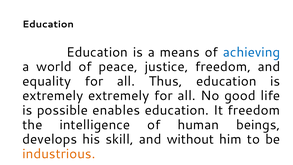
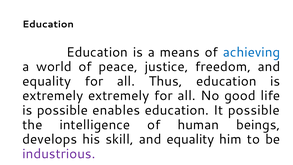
It freedom: freedom -> possible
skill and without: without -> equality
industrious colour: orange -> purple
